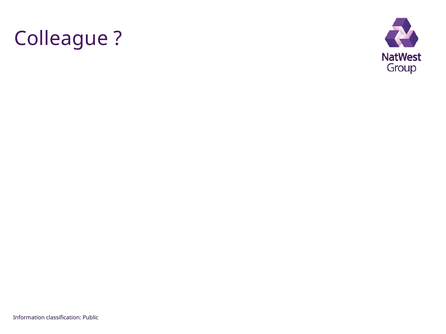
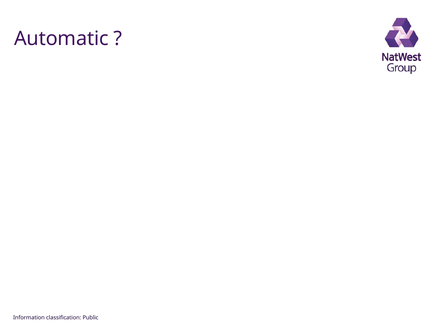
Colleague: Colleague -> Automatic
